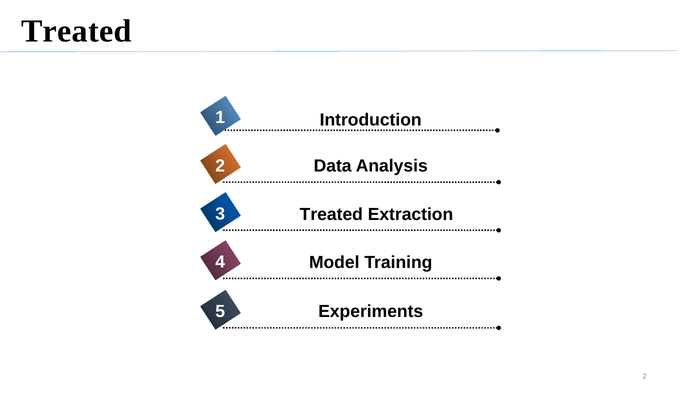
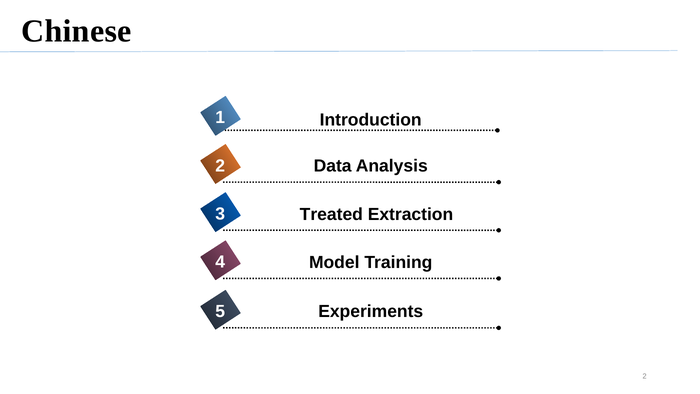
Treated at (76, 31): Treated -> Chinese
